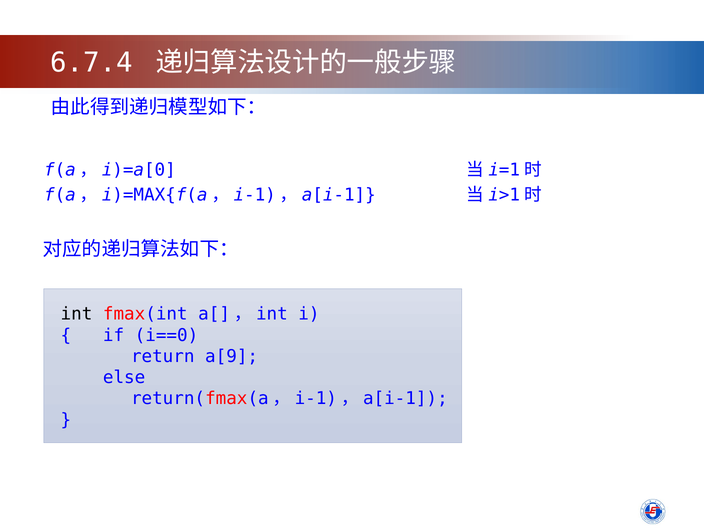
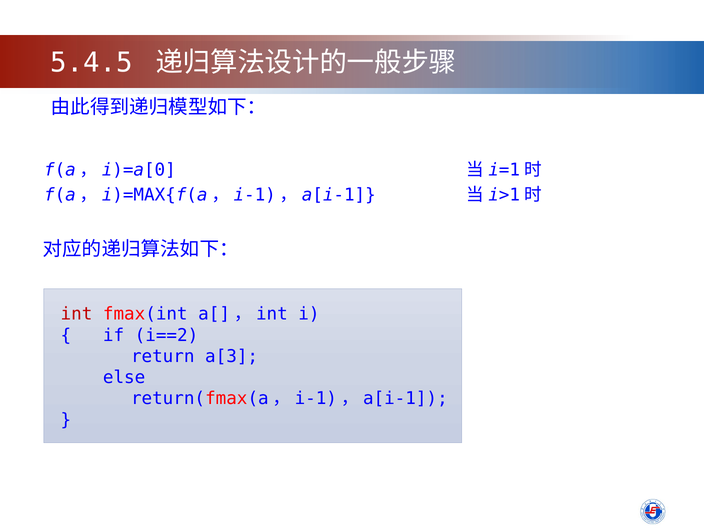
6.7.4: 6.7.4 -> 5.4.5
int colour: black -> red
i==0: i==0 -> i==2
a[9: a[9 -> a[3
